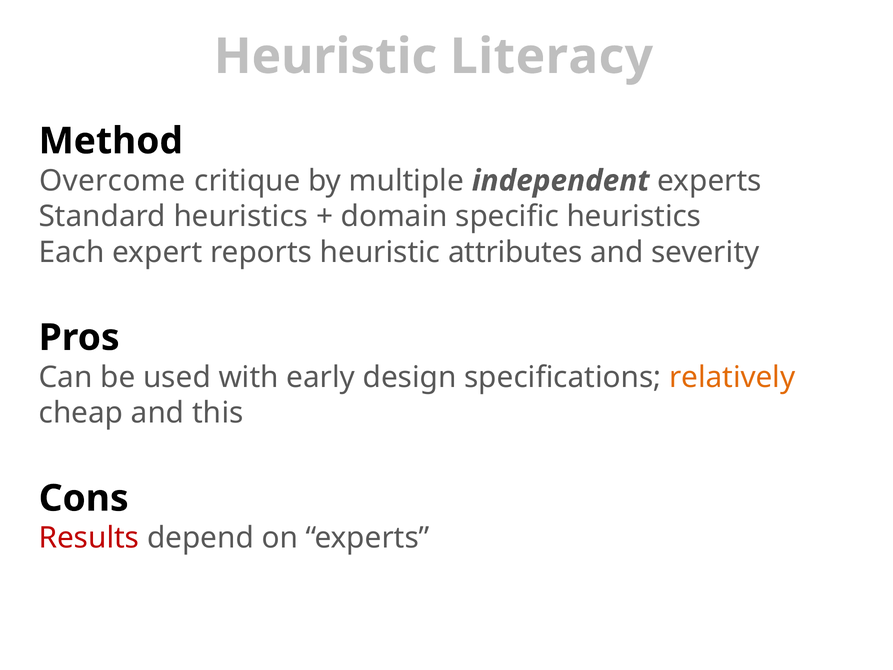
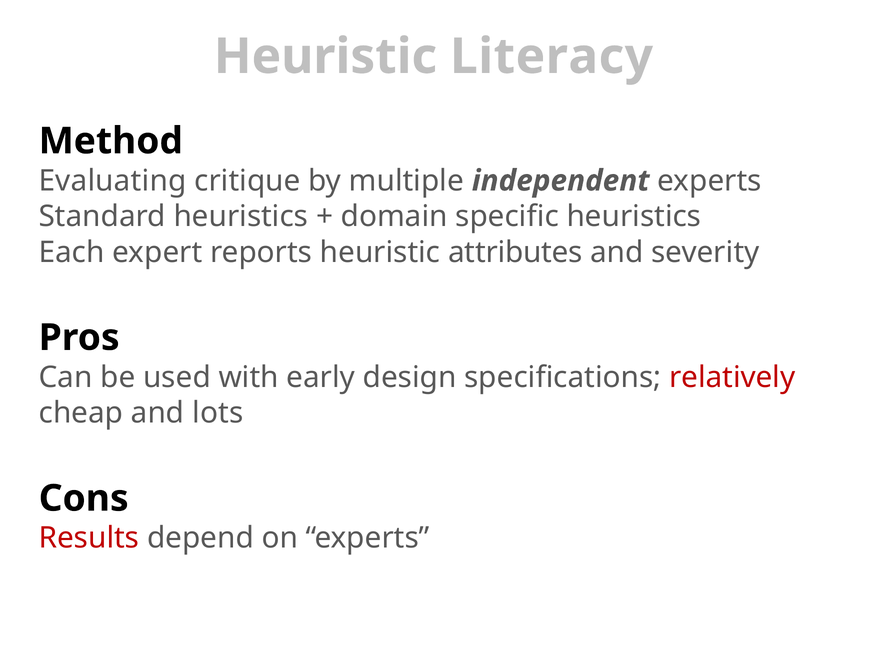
Overcome: Overcome -> Evaluating
relatively colour: orange -> red
this: this -> lots
